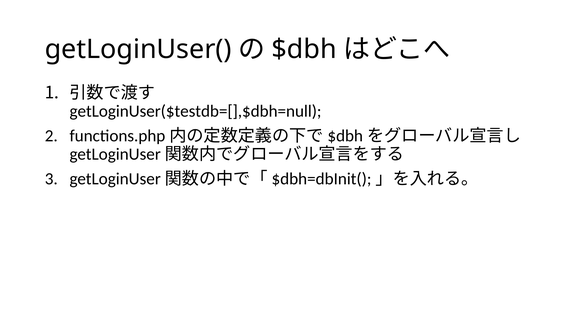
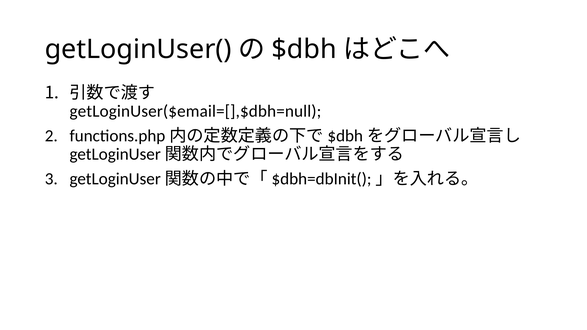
getLoginUser($testdb=[],$dbh=null: getLoginUser($testdb=[],$dbh=null -> getLoginUser($email=[],$dbh=null
